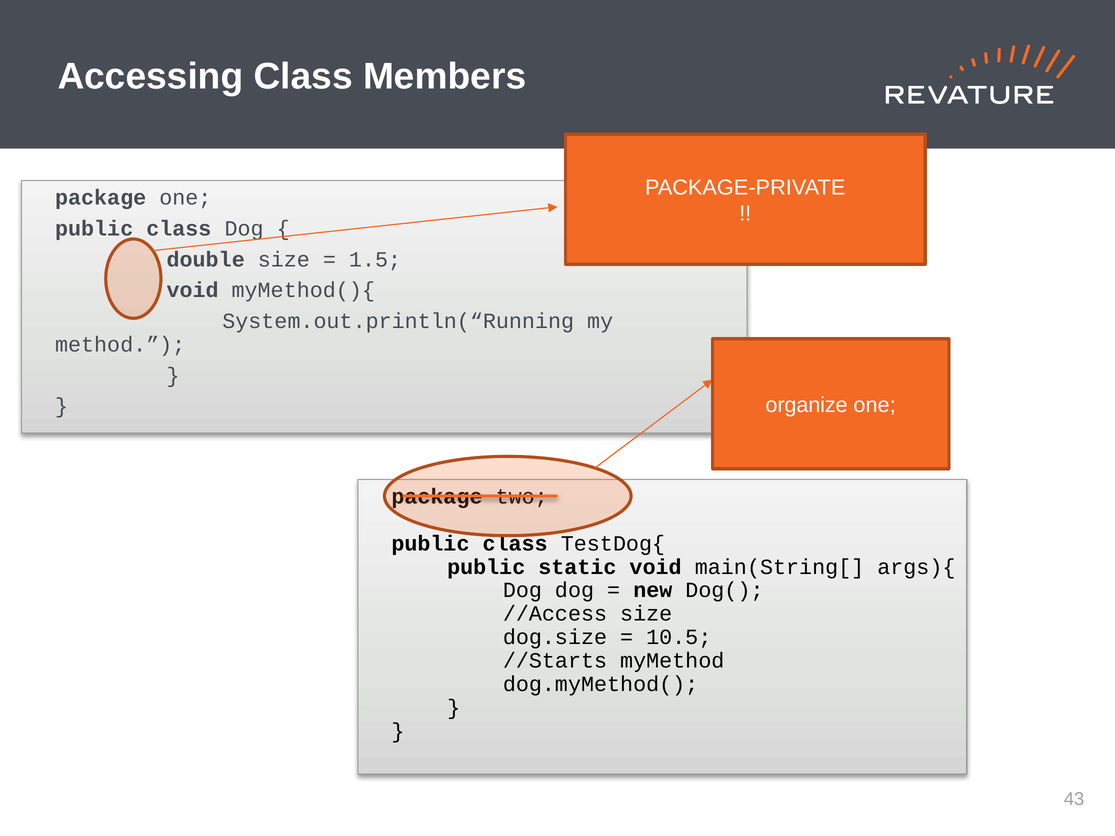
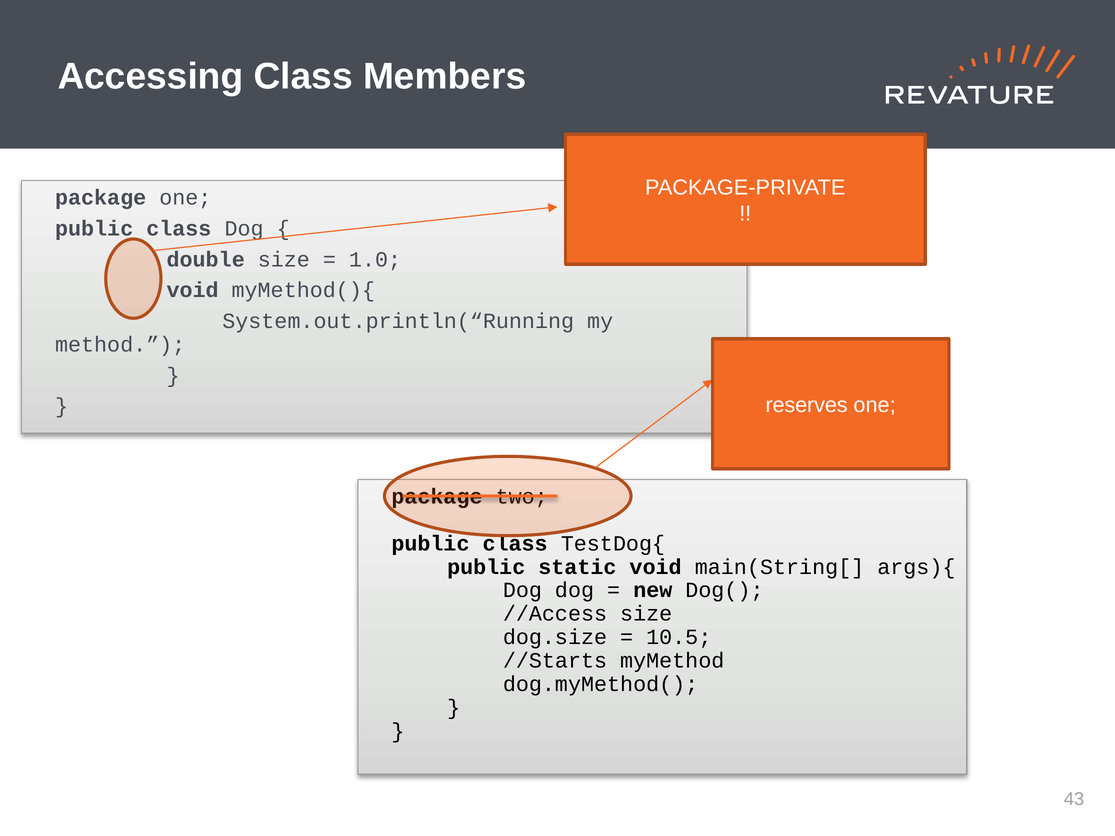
1.5: 1.5 -> 1.0
organize: organize -> reserves
